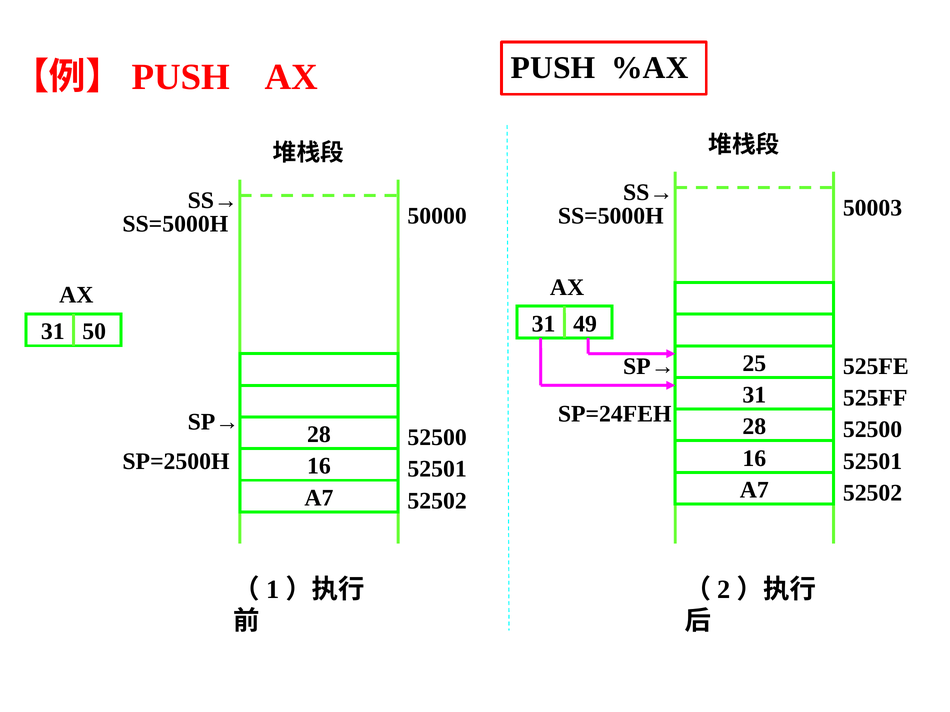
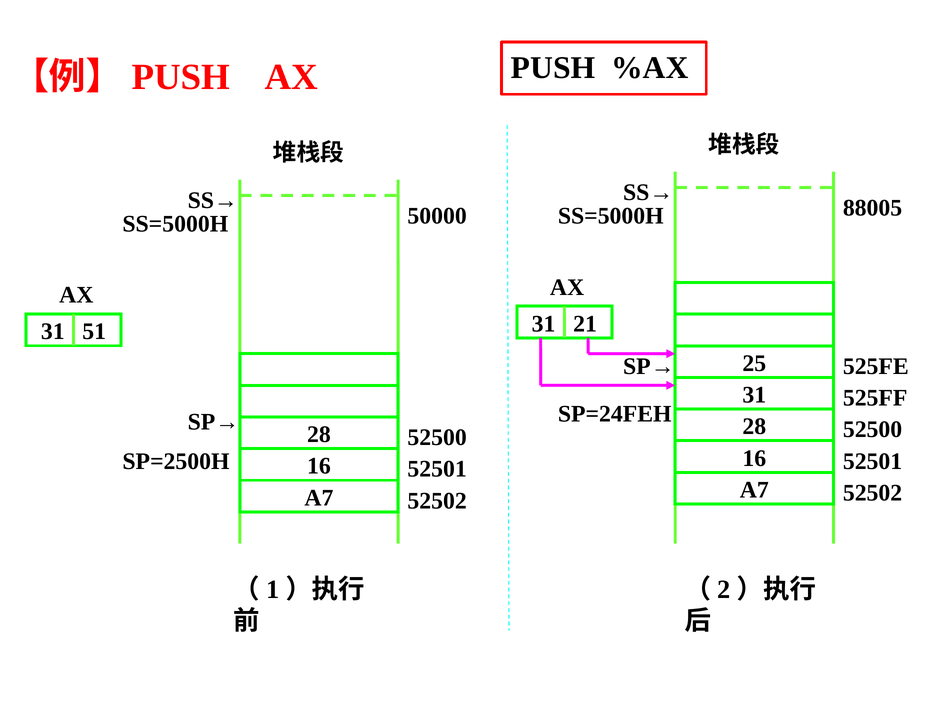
50003: 50003 -> 88005
49: 49 -> 21
50: 50 -> 51
